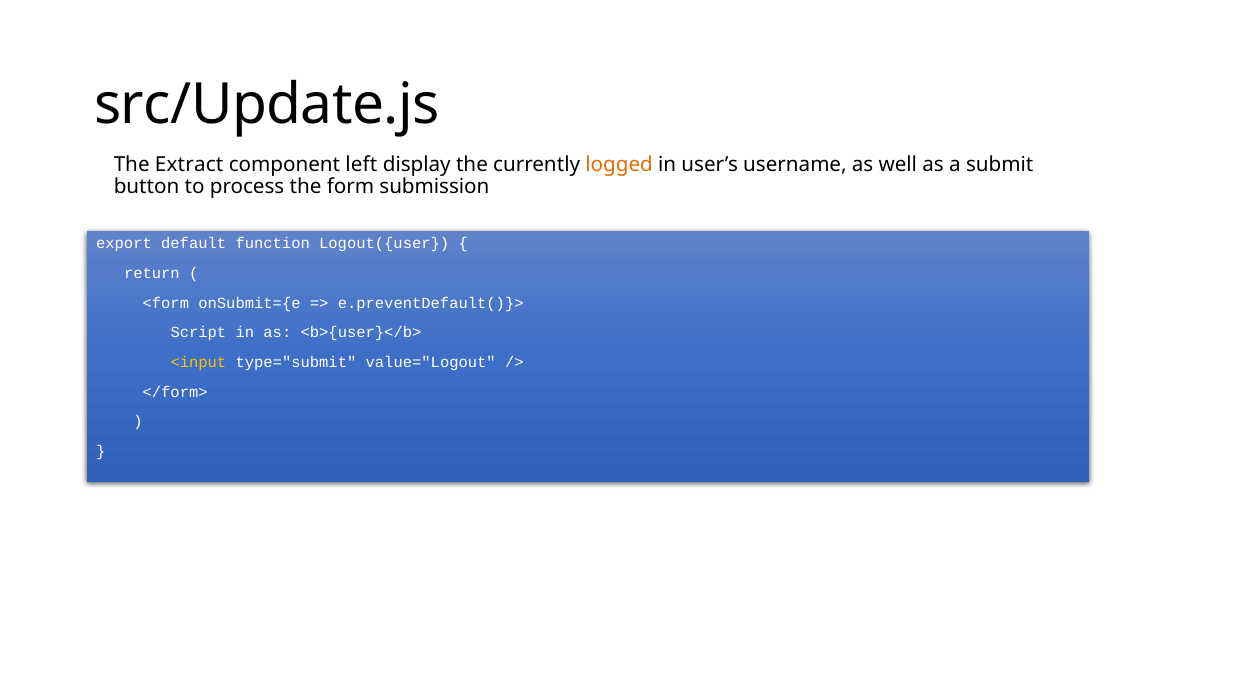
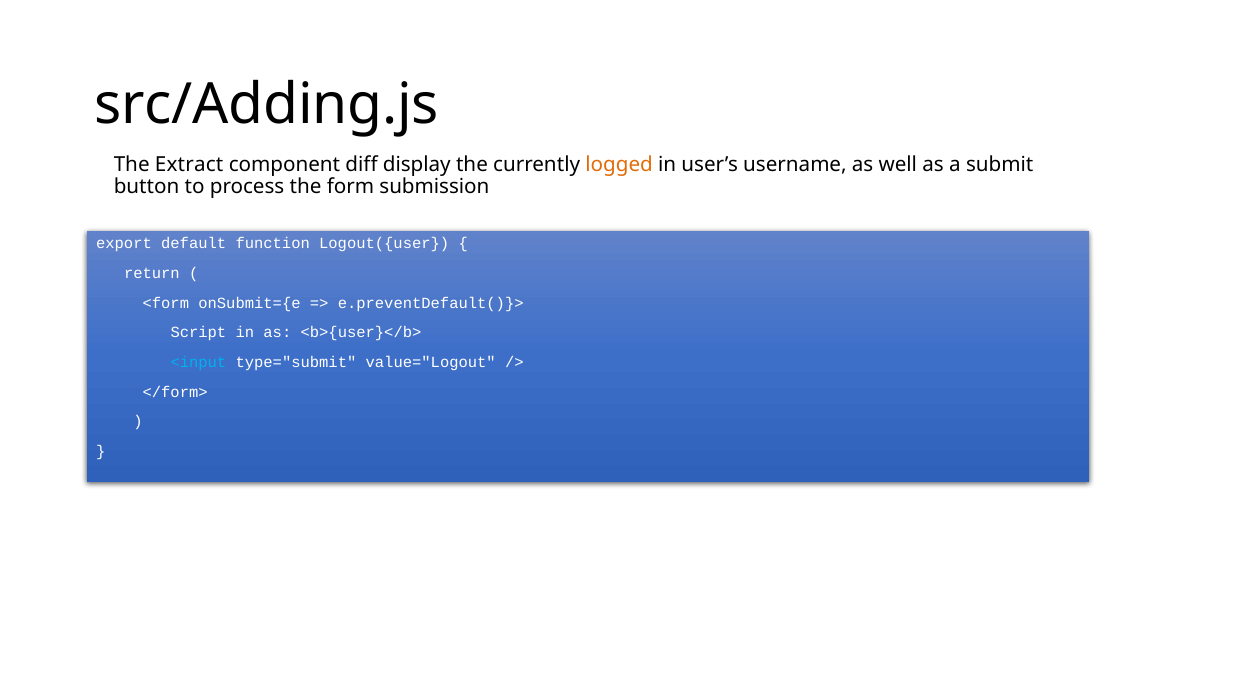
src/Update.js: src/Update.js -> src/Adding.js
left: left -> diff
<input colour: yellow -> light blue
